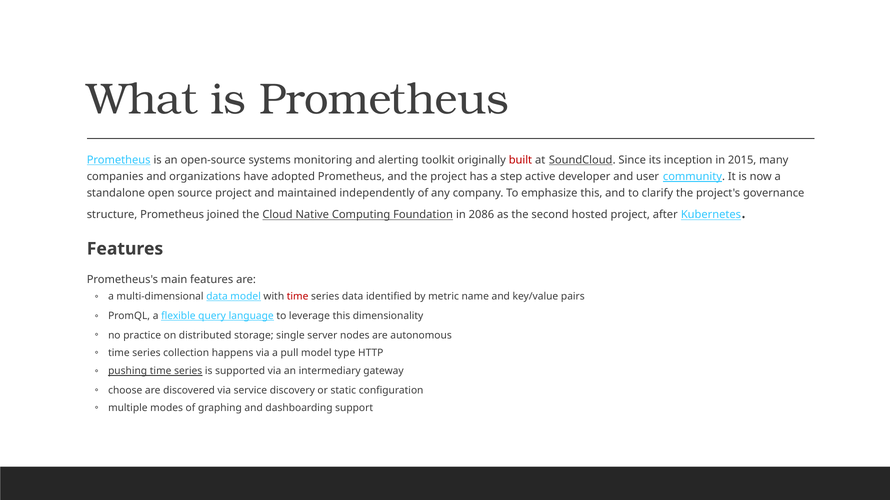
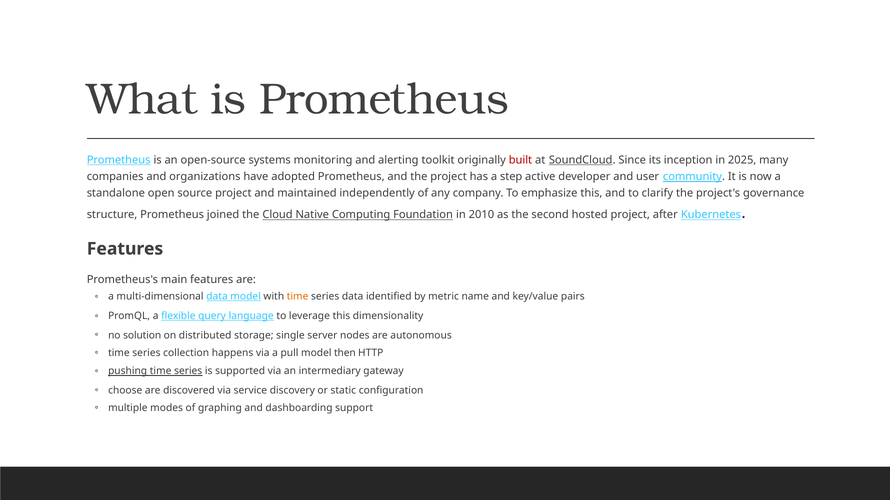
2015: 2015 -> 2025
2086: 2086 -> 2010
time at (298, 297) colour: red -> orange
practice: practice -> solution
type: type -> then
